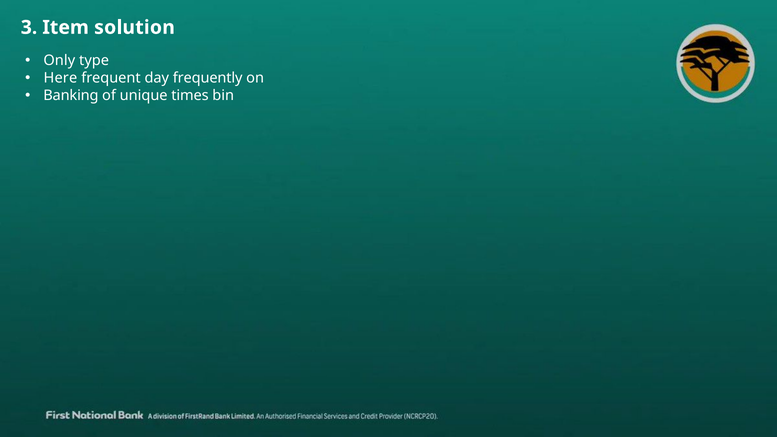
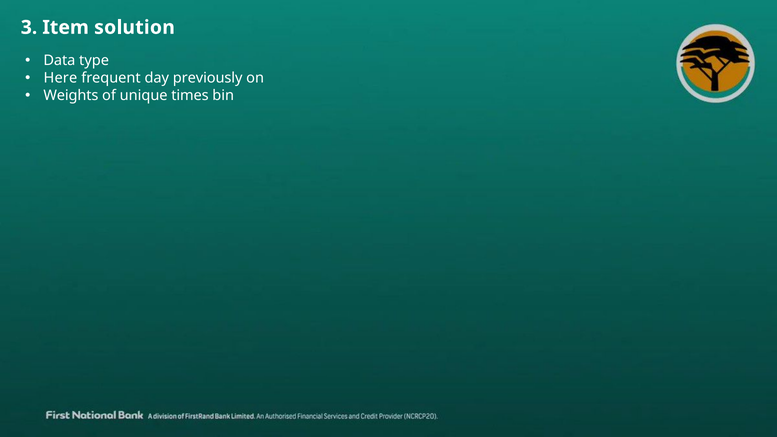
Only: Only -> Data
frequently: frequently -> previously
Banking: Banking -> Weights
